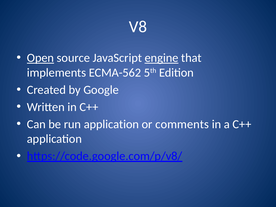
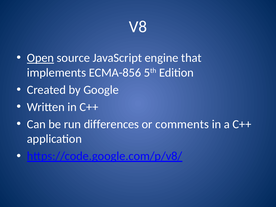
engine underline: present -> none
ECMA-562: ECMA-562 -> ECMA-856
run application: application -> differences
